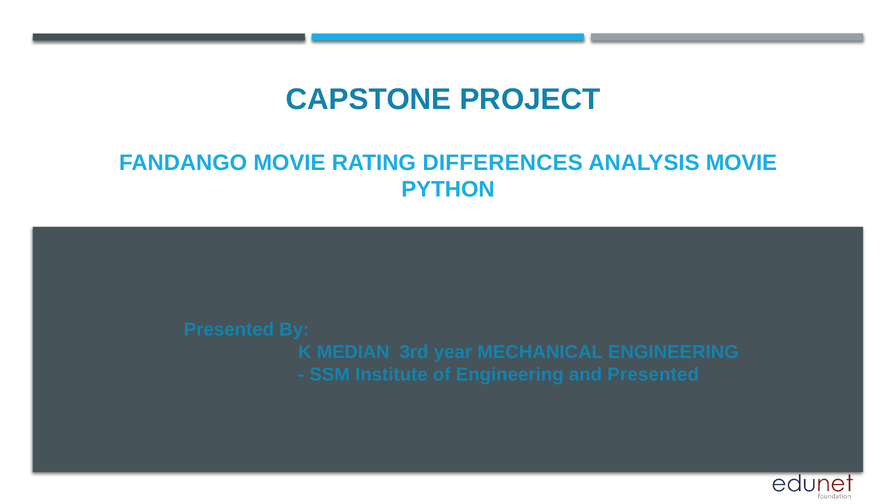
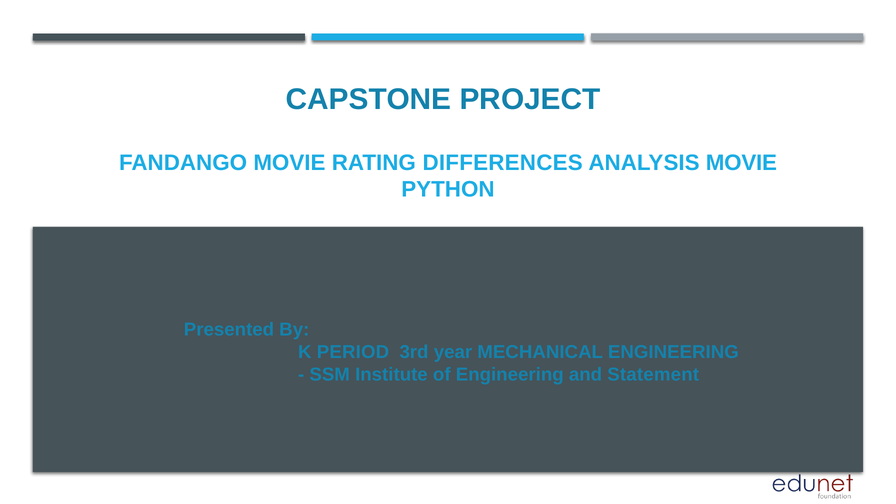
MEDIAN: MEDIAN -> PERIOD
and Presented: Presented -> Statement
